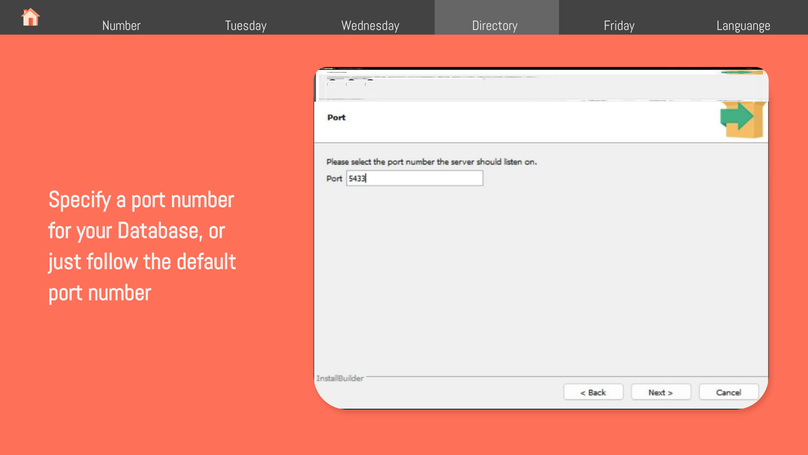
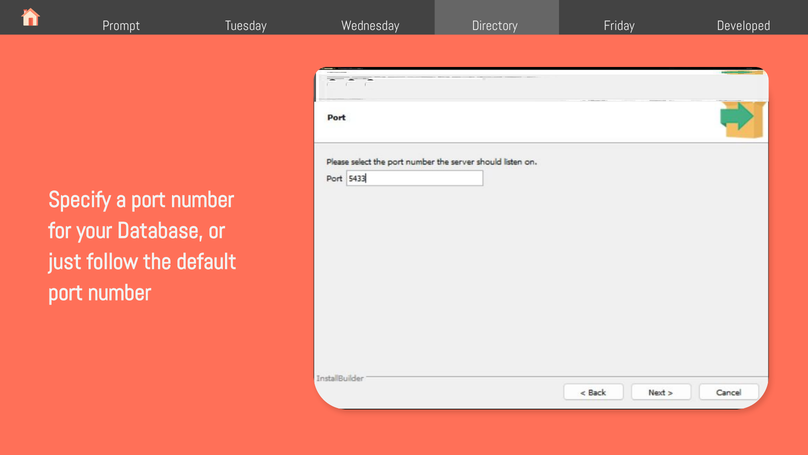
Number at (121, 26): Number -> Prompt
Languange: Languange -> Developed
